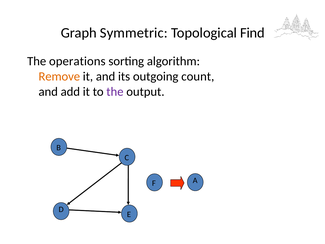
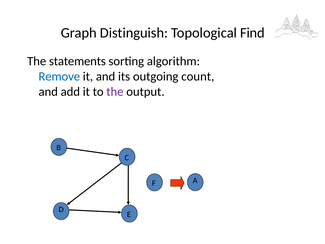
Symmetric: Symmetric -> Distinguish
operations: operations -> statements
Remove colour: orange -> blue
